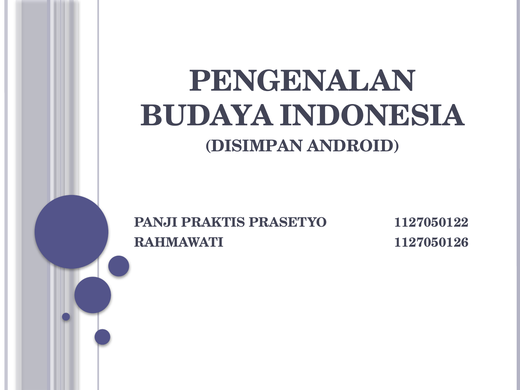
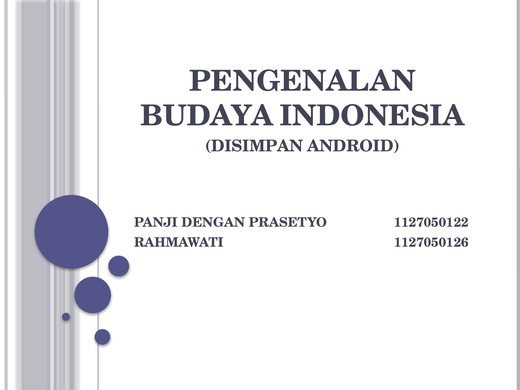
PRAKTIS: PRAKTIS -> DENGAN
